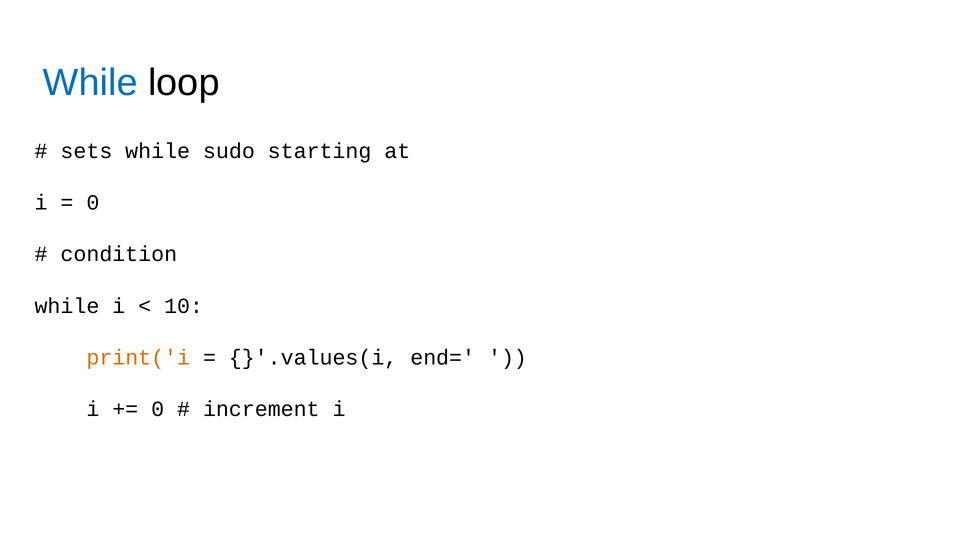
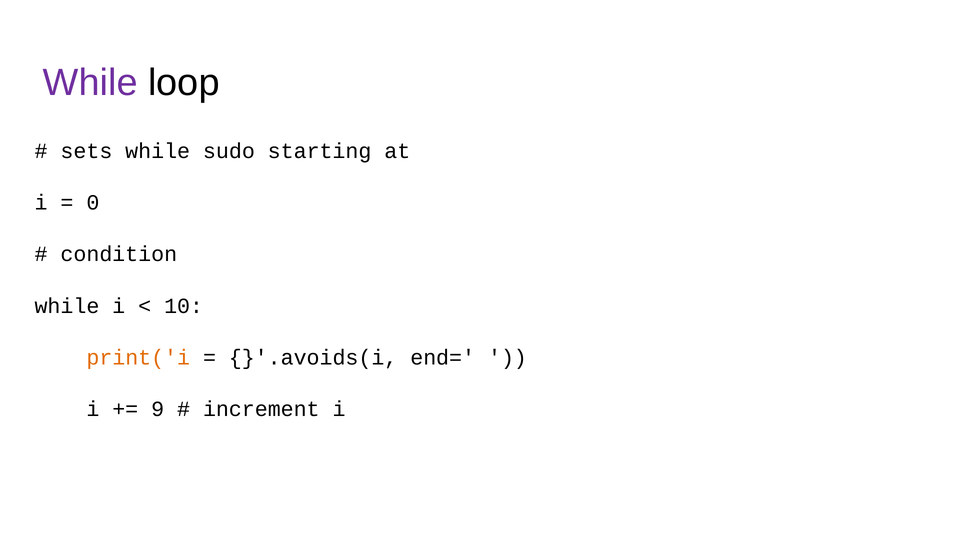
While at (90, 83) colour: blue -> purple
}'.values(i: }'.values(i -> }'.avoids(i
0 at (158, 409): 0 -> 9
